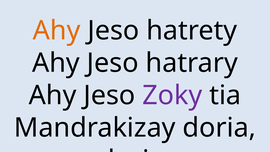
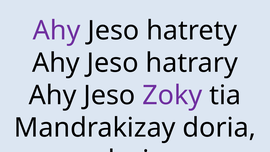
Ahy at (57, 30) colour: orange -> purple
